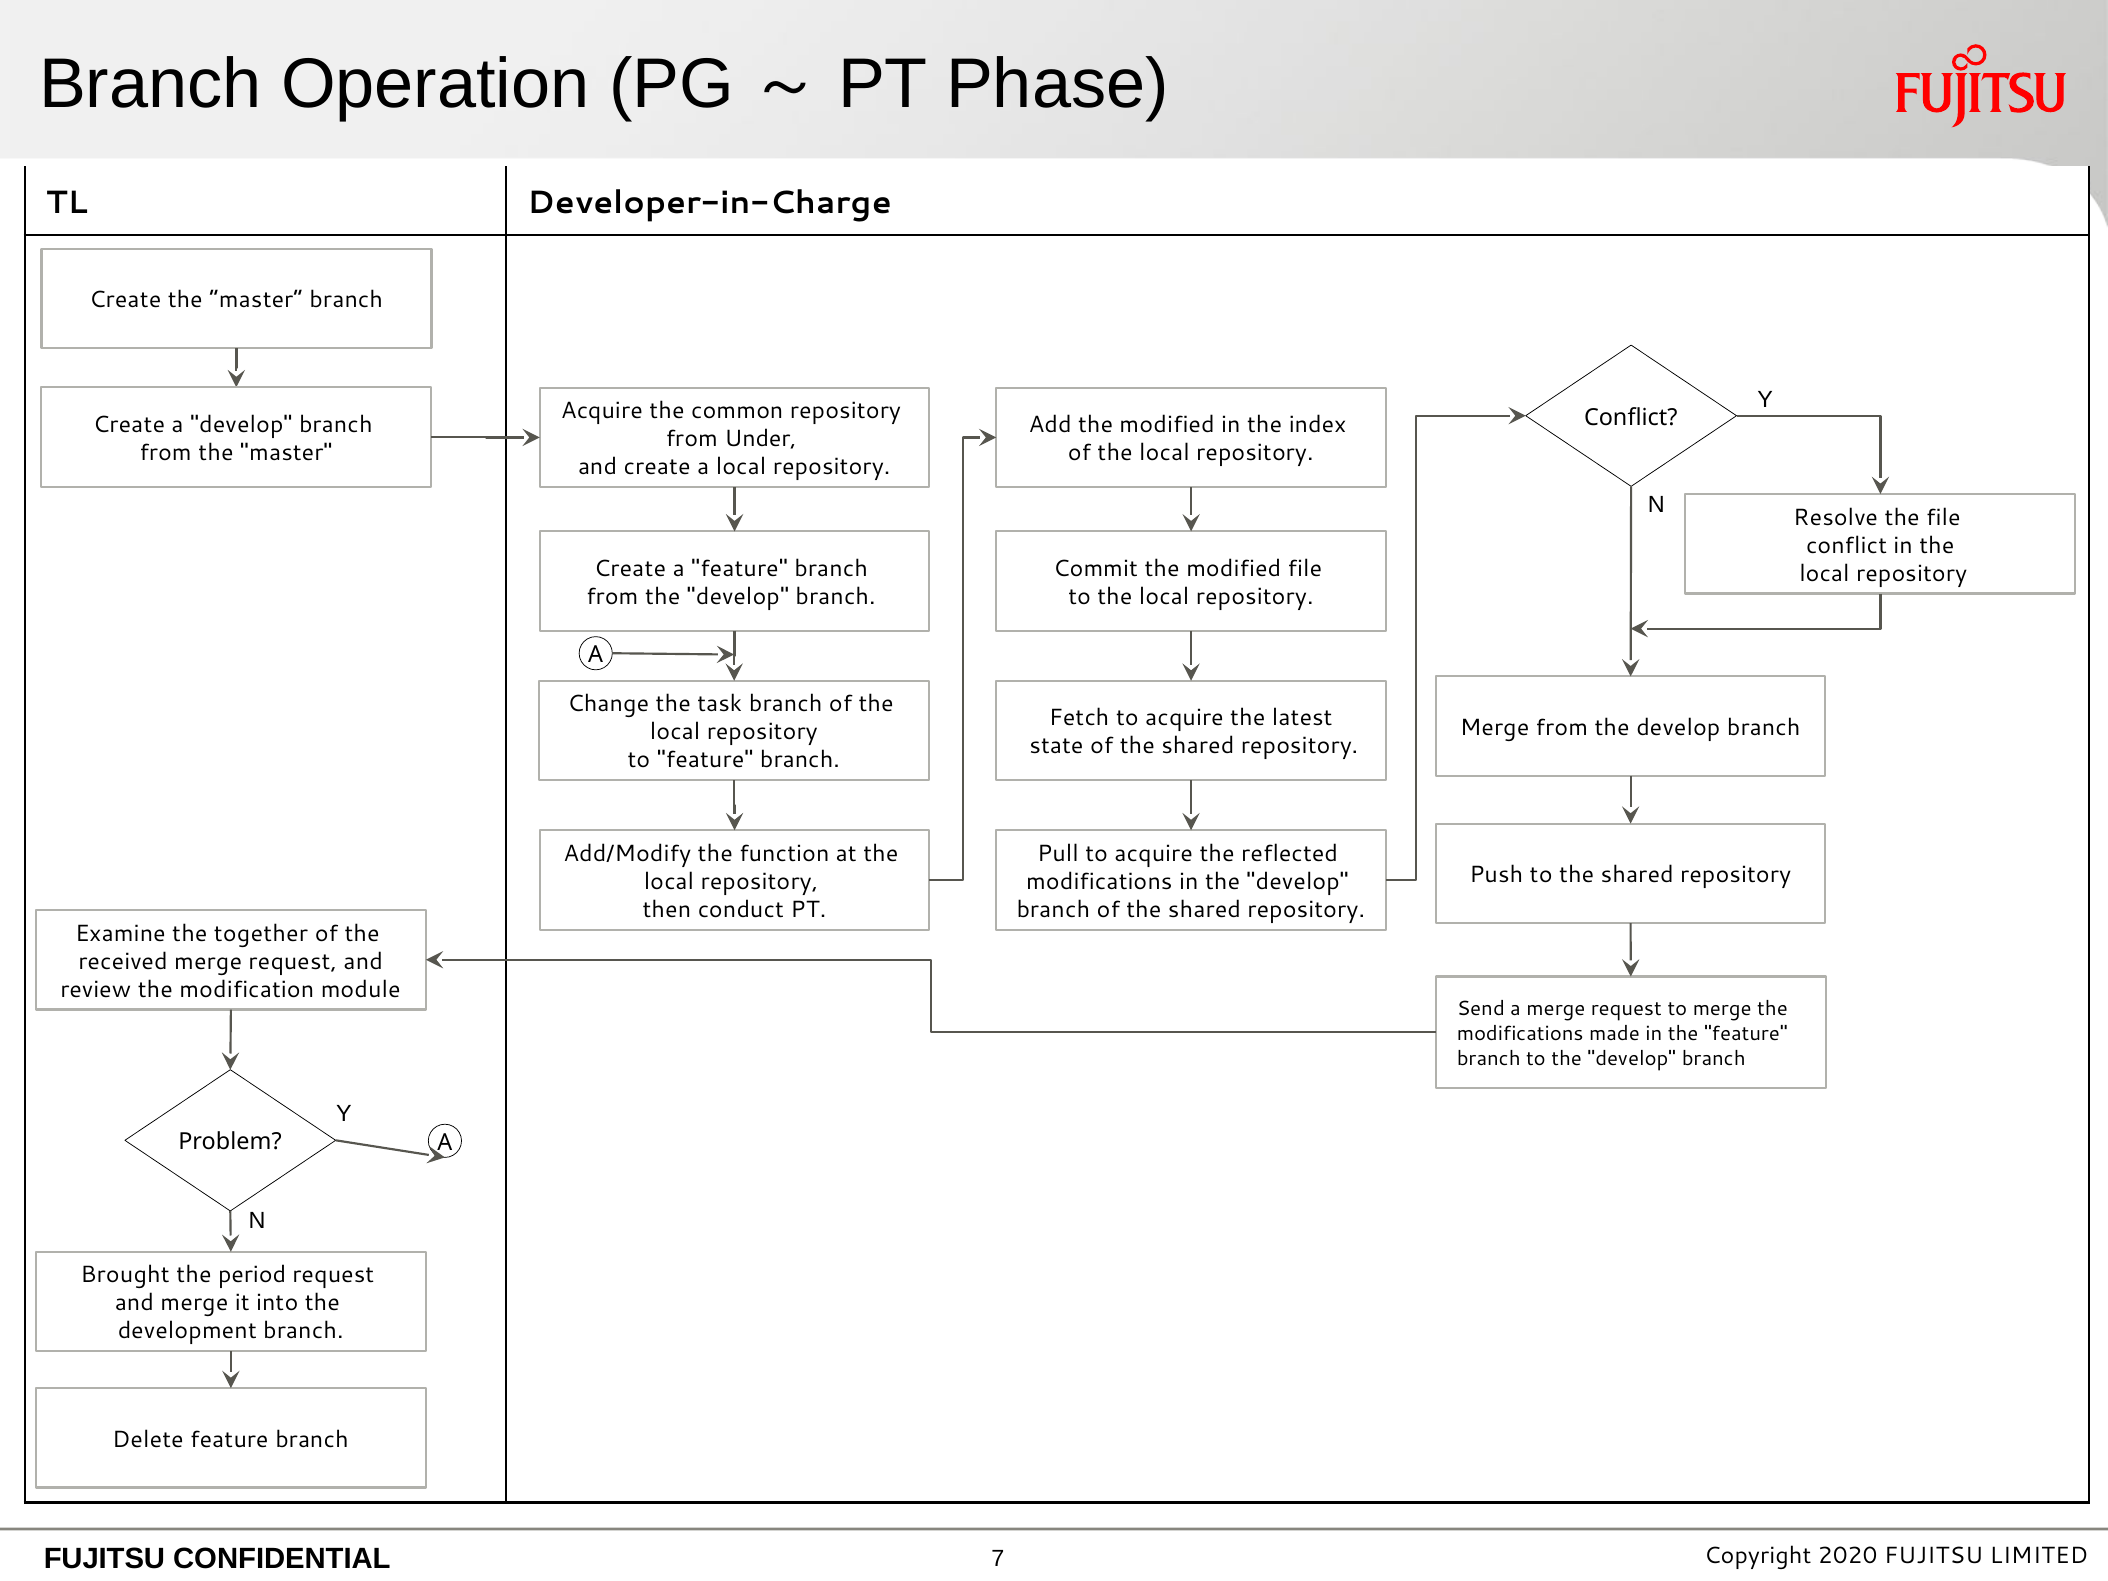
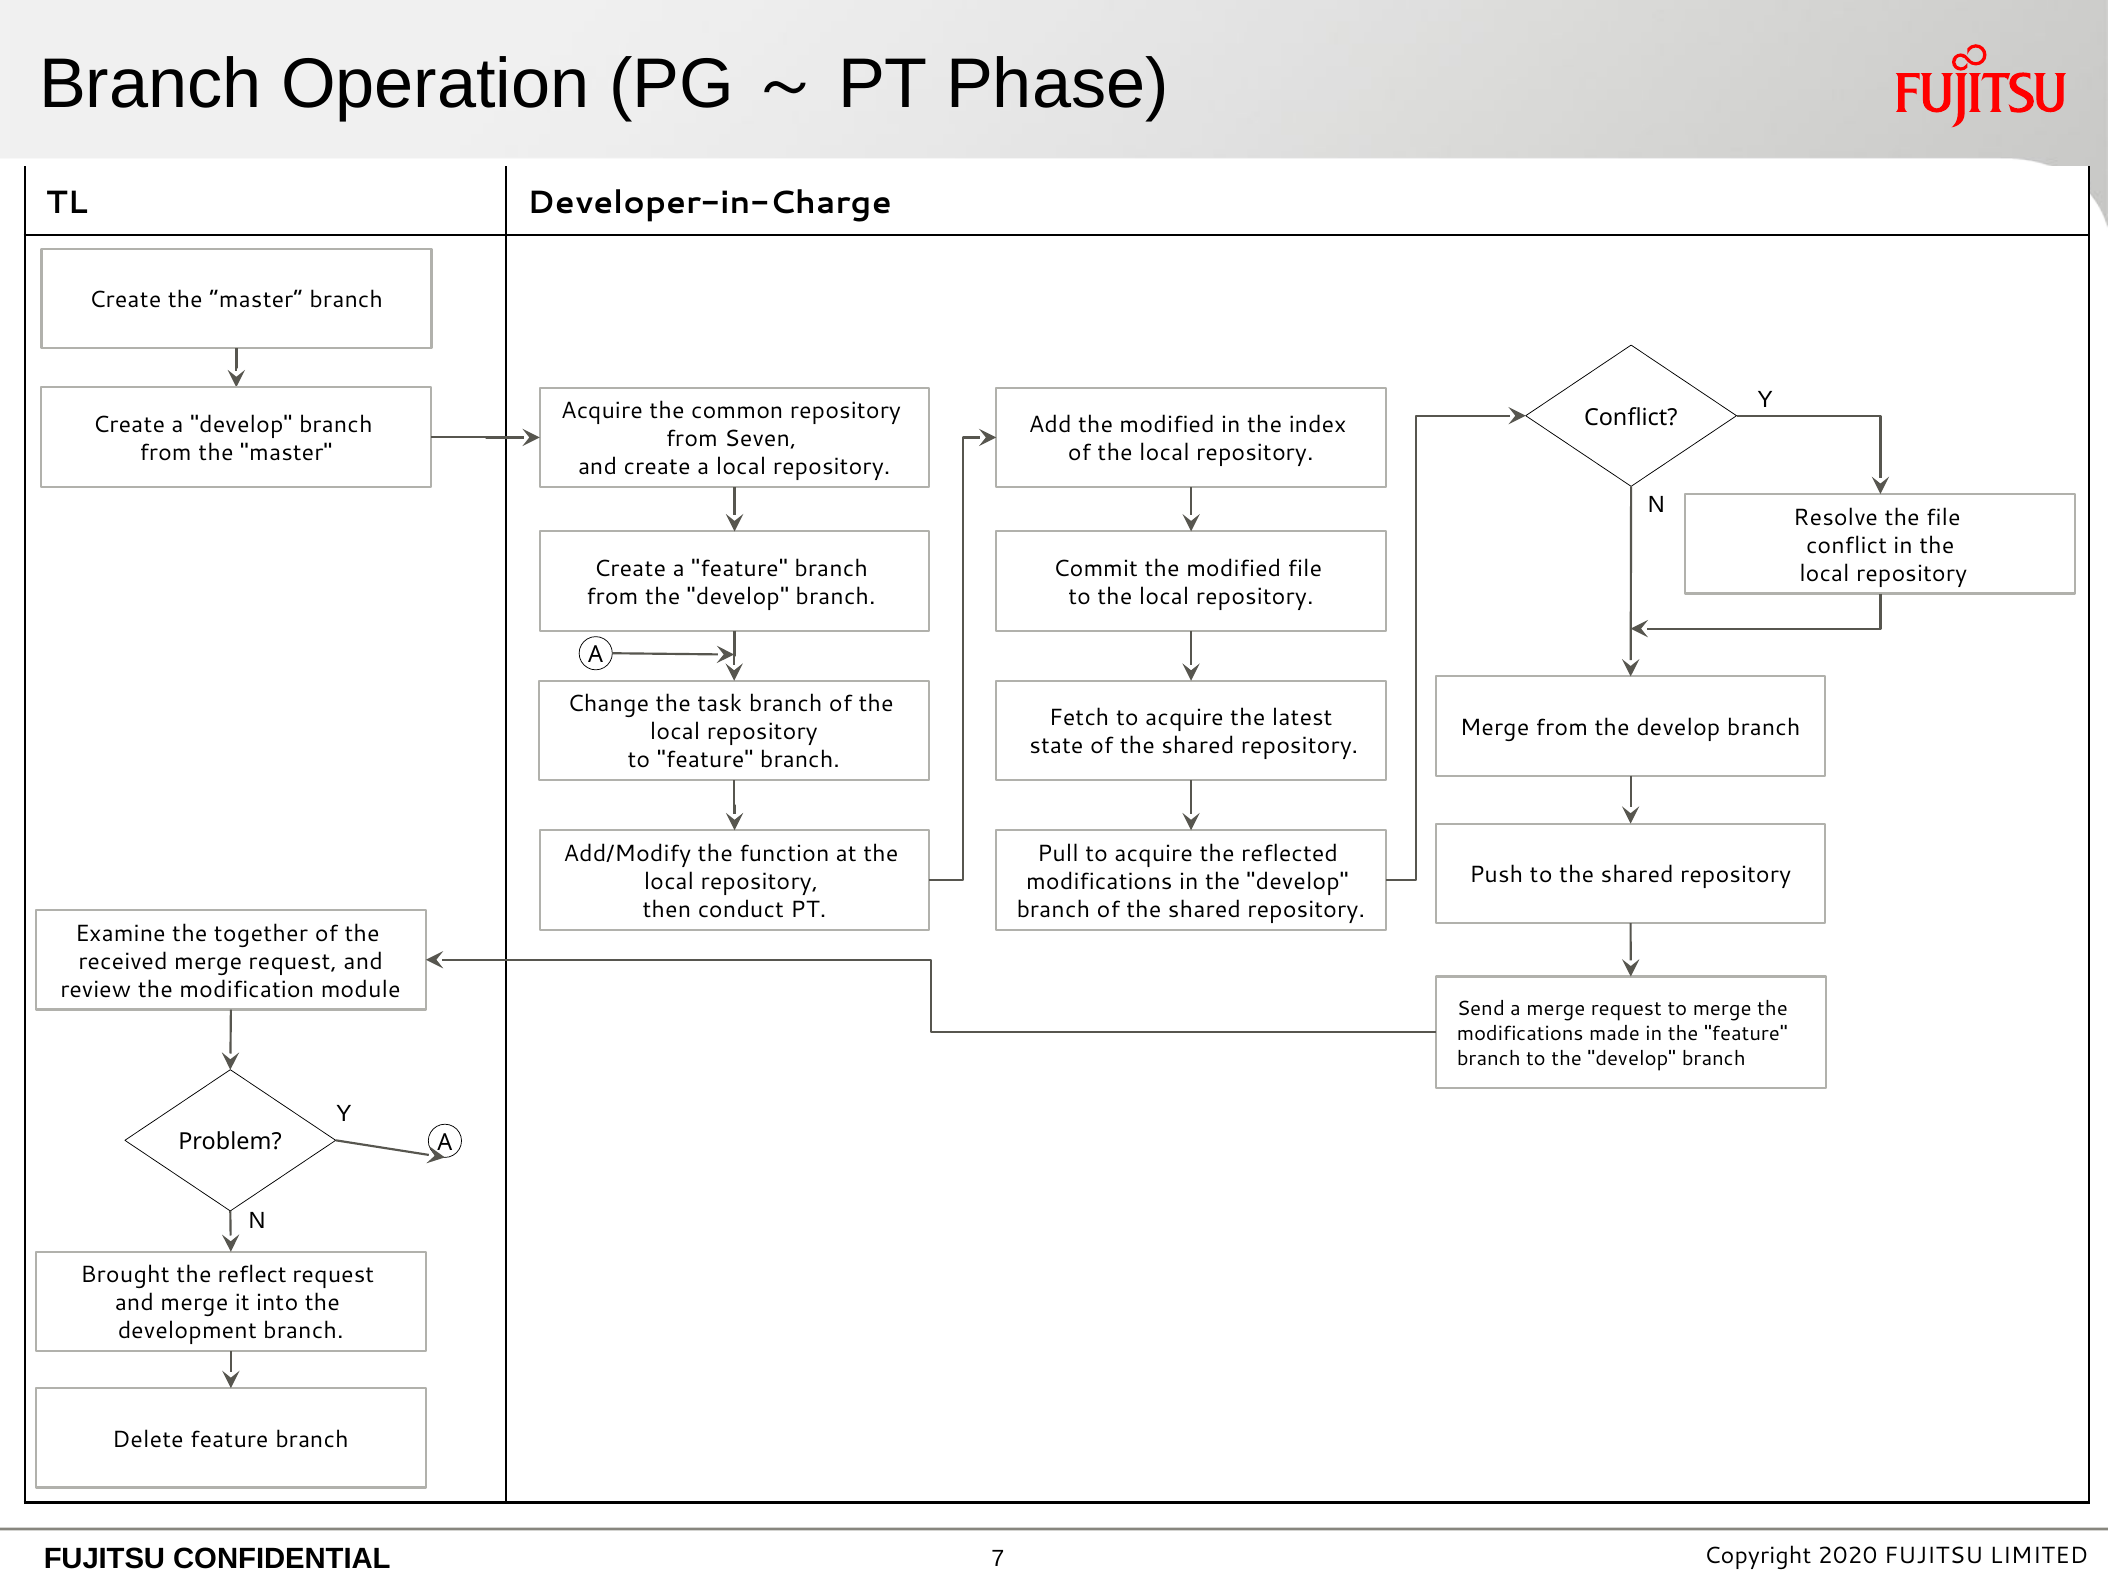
Under: Under -> Seven
period: period -> reflect
